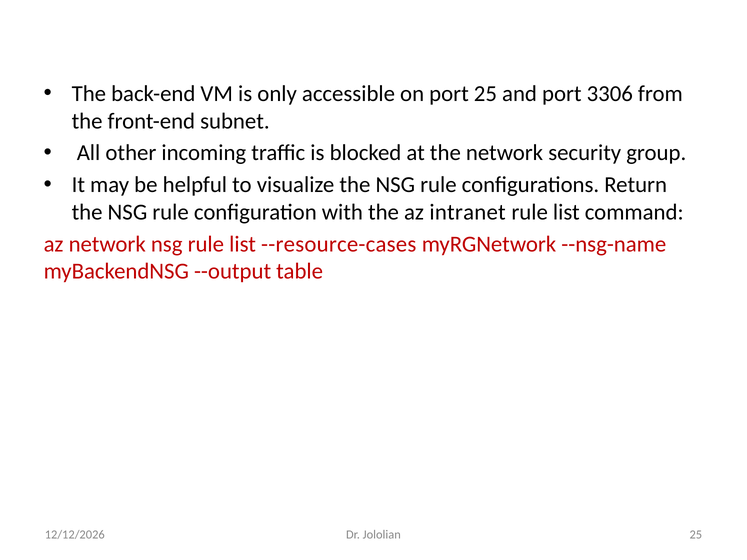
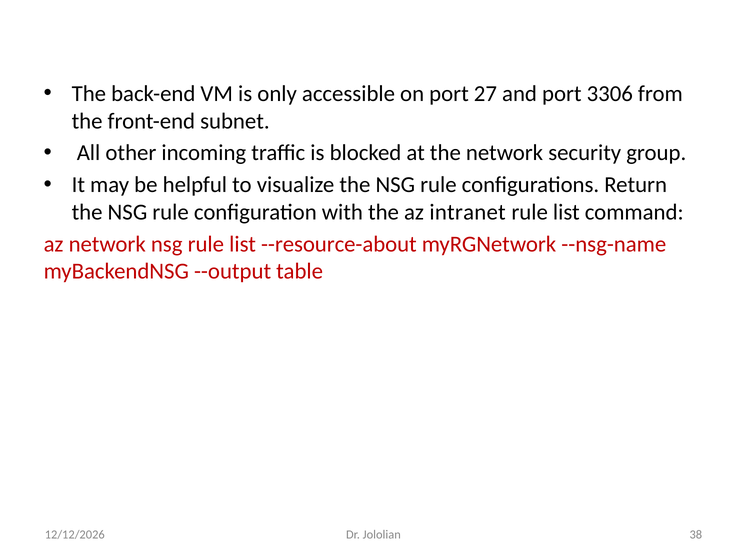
port 25: 25 -> 27
--resource-cases: --resource-cases -> --resource-about
Jololian 25: 25 -> 38
